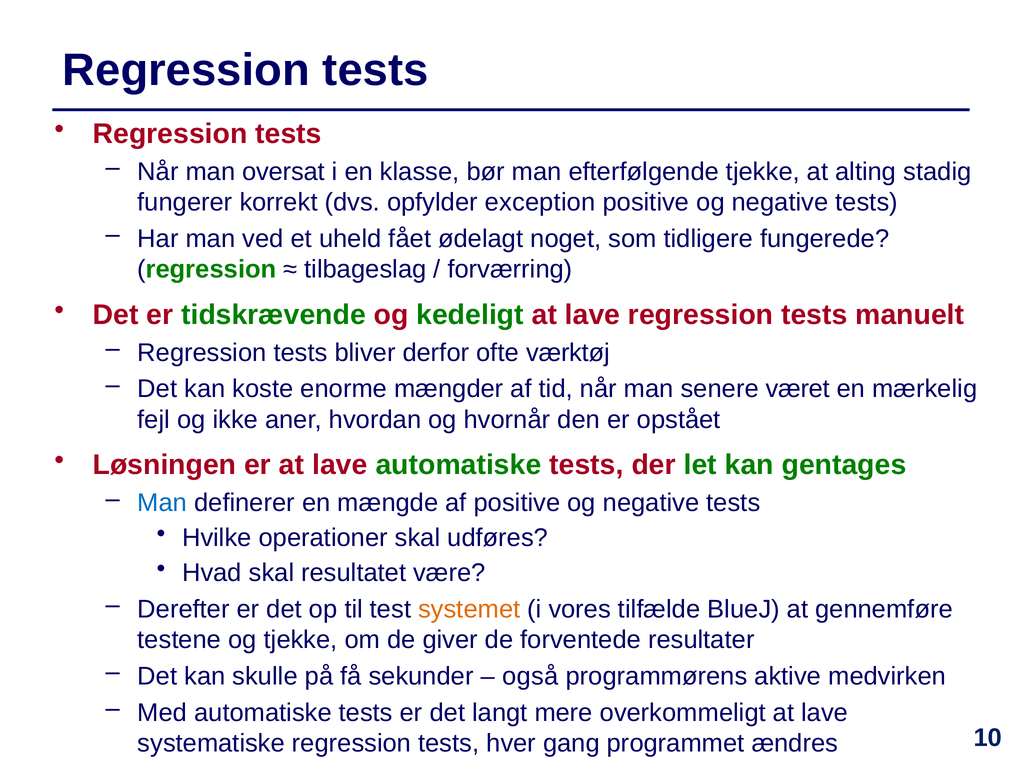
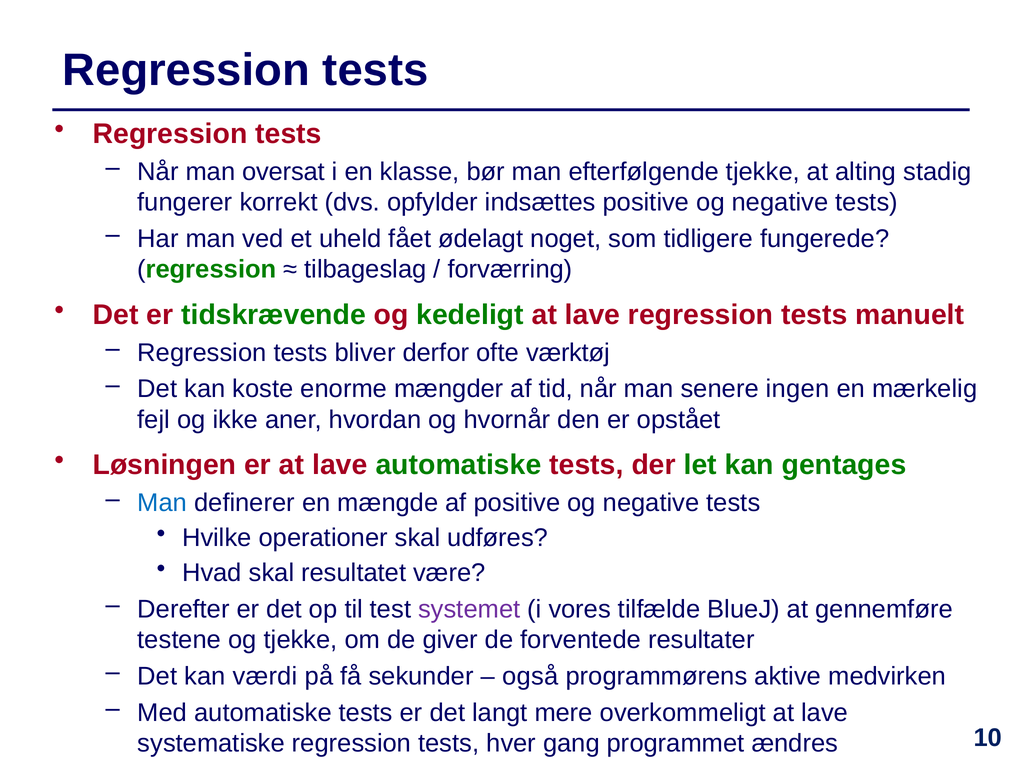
exception: exception -> indsættes
været: været -> ingen
systemet colour: orange -> purple
skulle: skulle -> værdi
